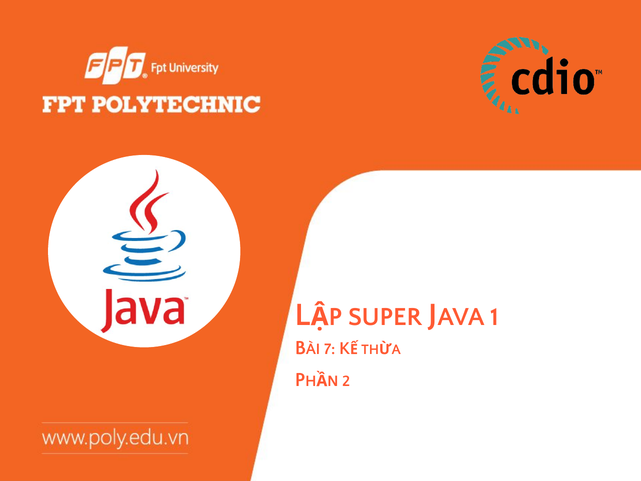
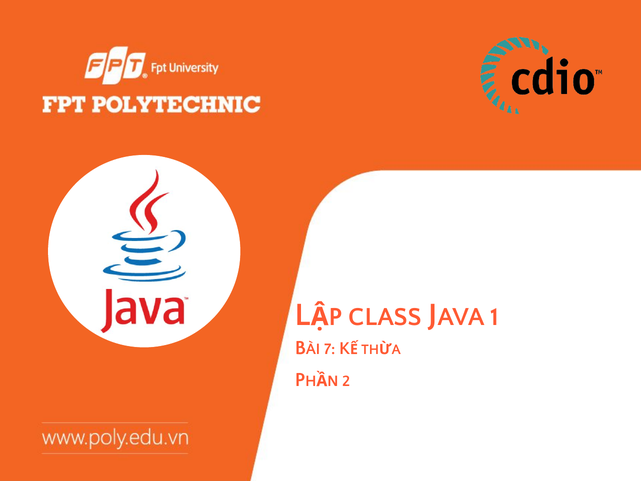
SUPER: SUPER -> CLASS
